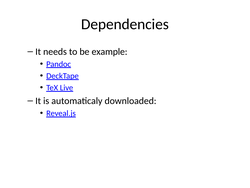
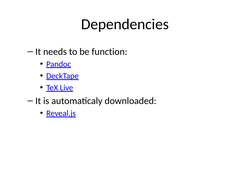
example: example -> function
